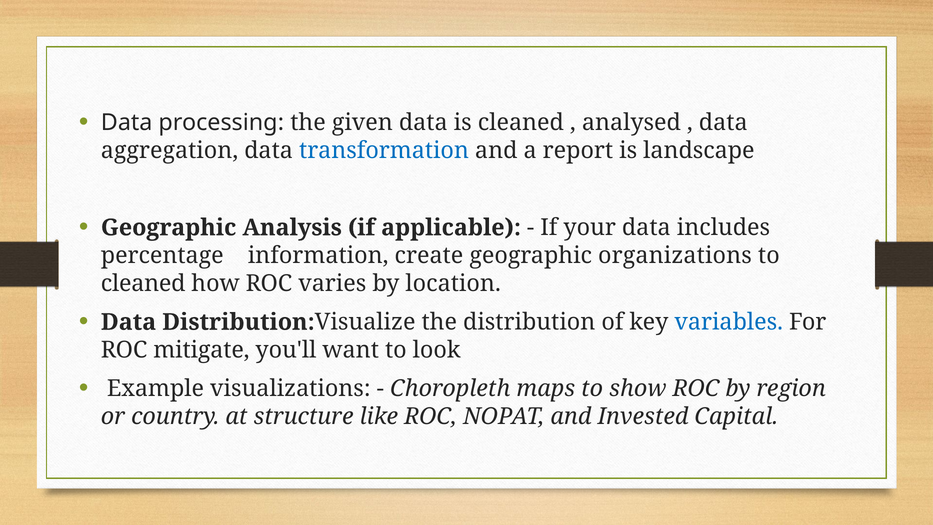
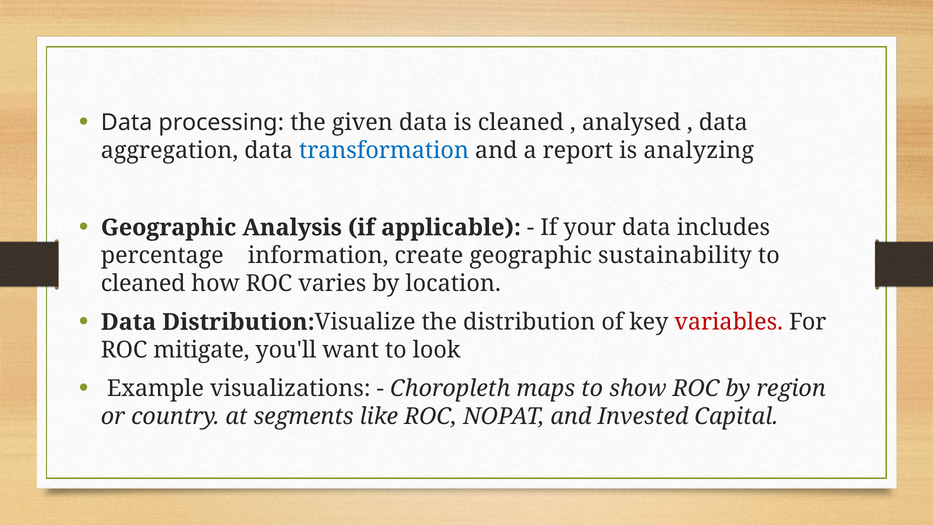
landscape: landscape -> analyzing
organizations: organizations -> sustainability
variables colour: blue -> red
structure: structure -> segments
